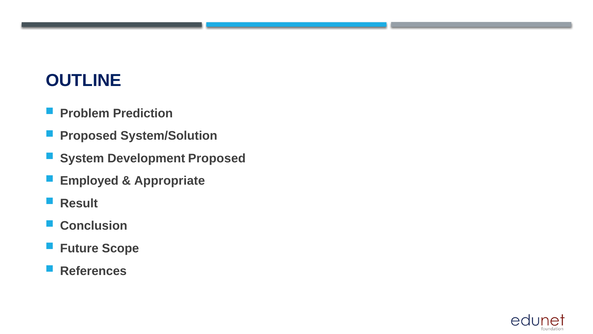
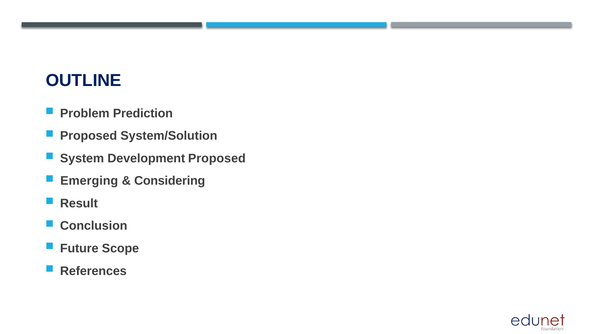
Employed: Employed -> Emerging
Appropriate: Appropriate -> Considering
